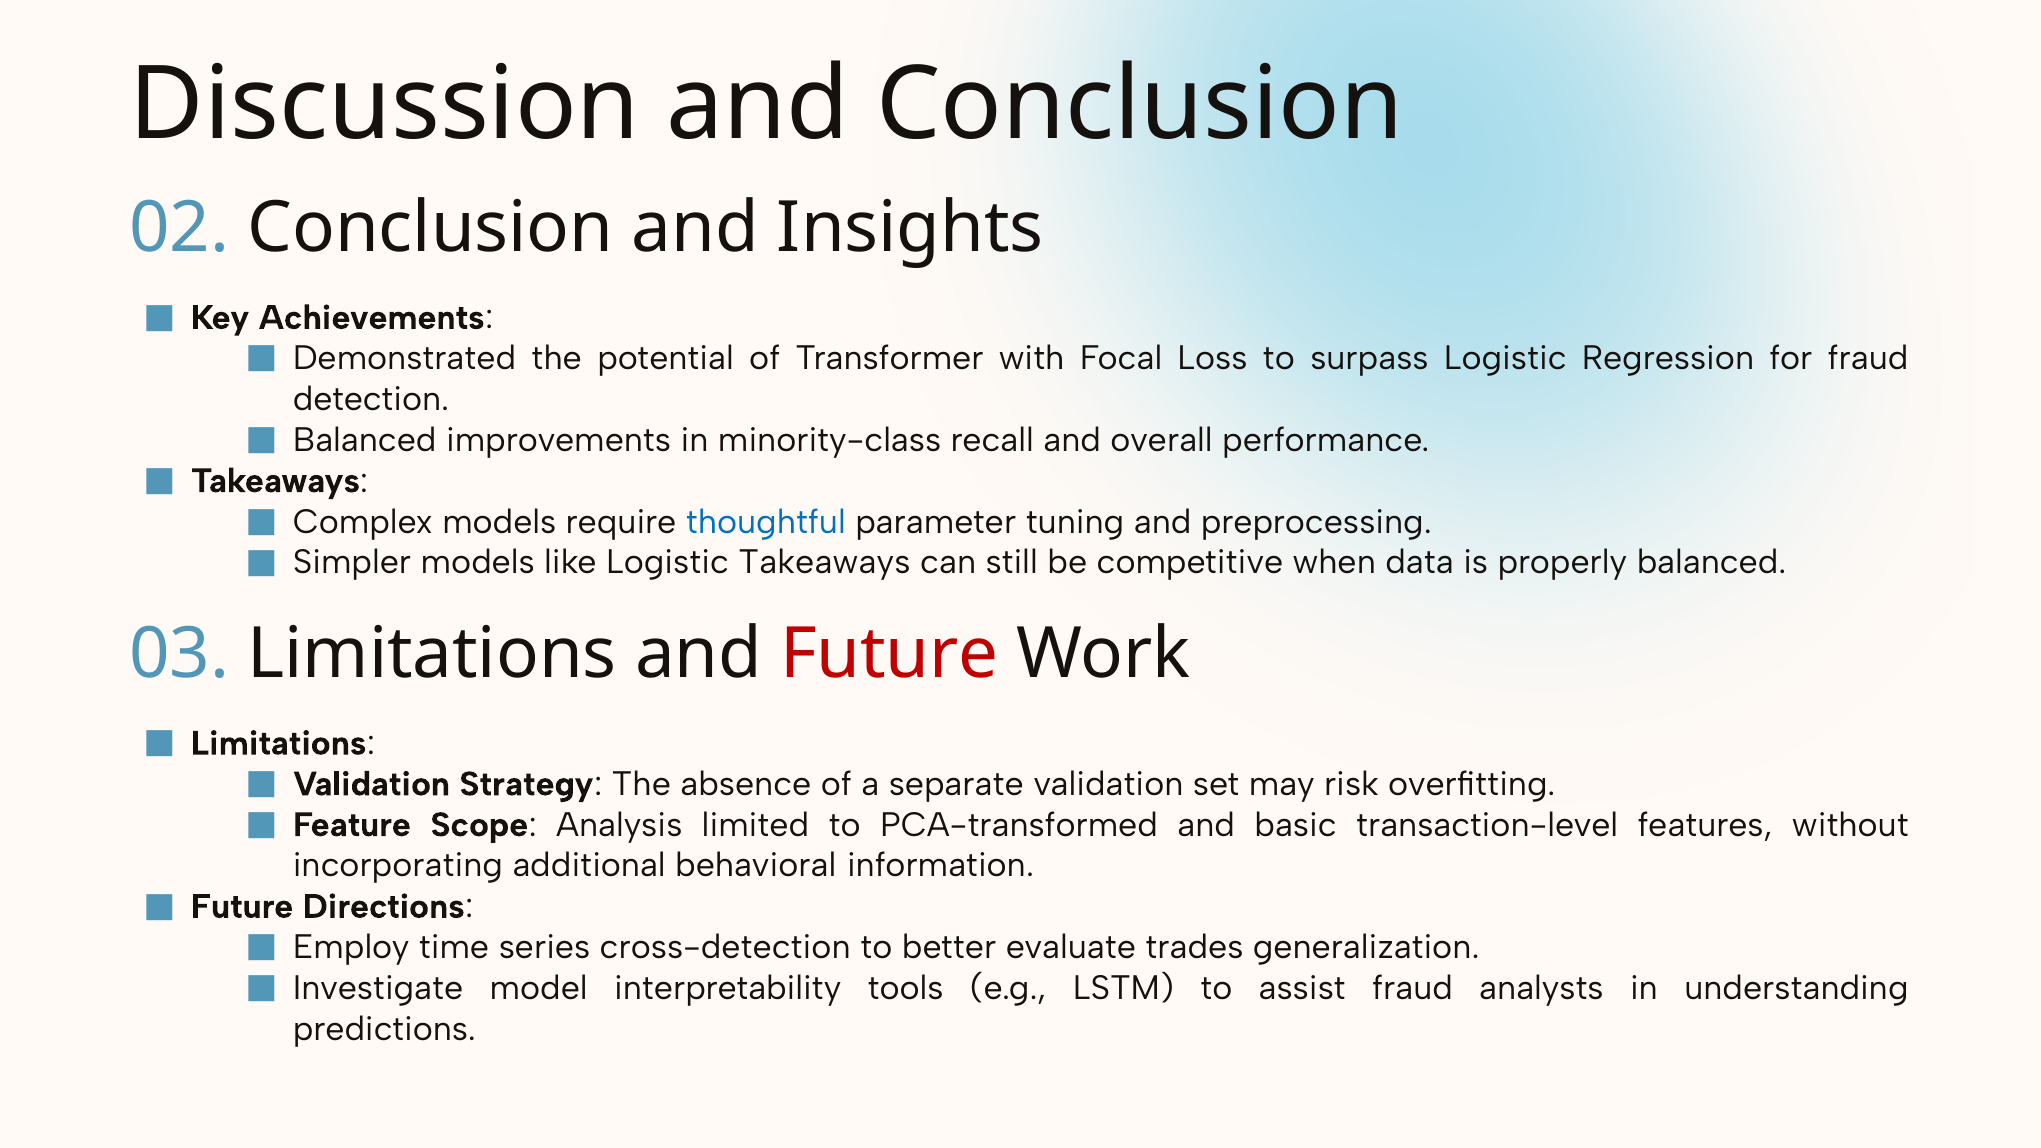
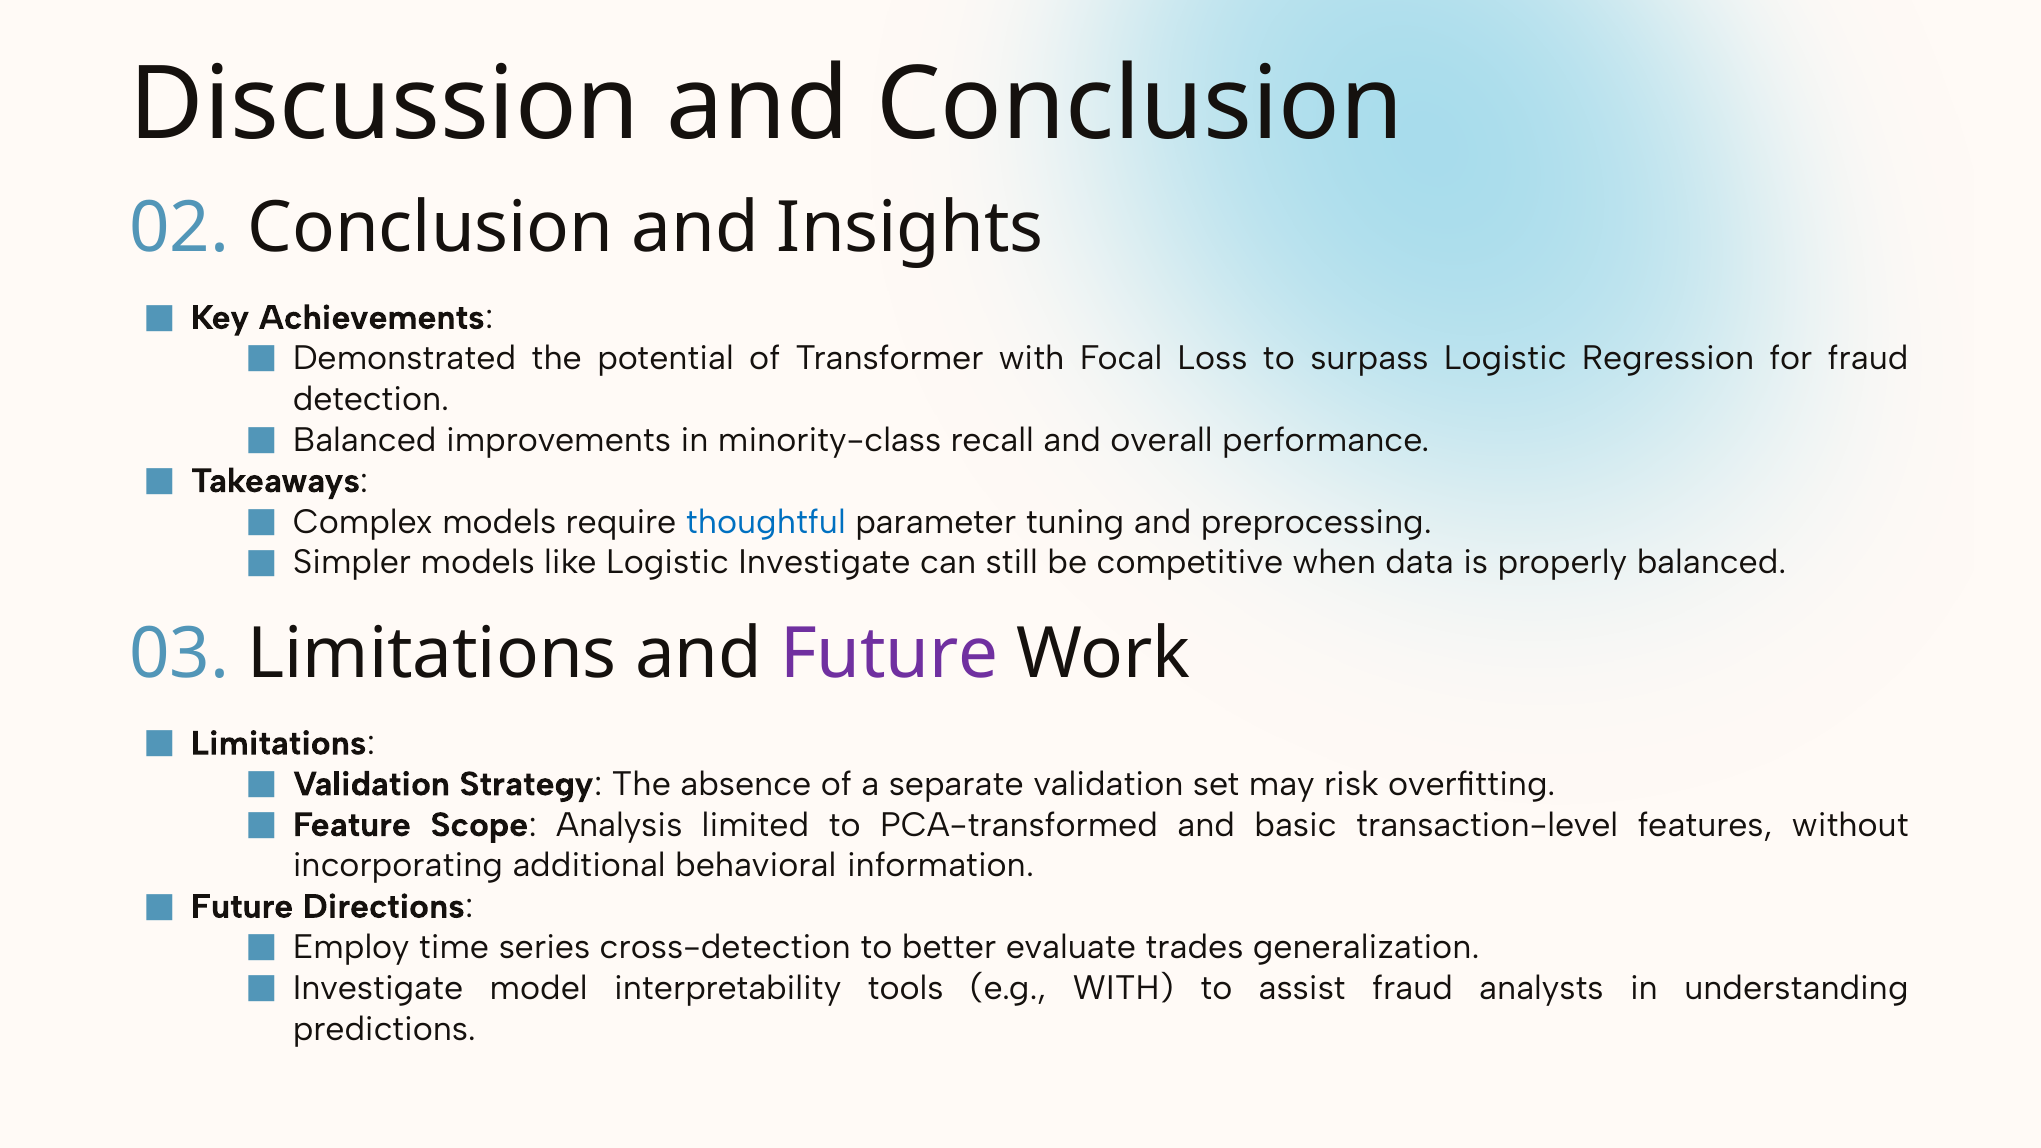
Logistic Takeaways: Takeaways -> Investigate
Future at (889, 654) colour: red -> purple
e.g LSTM: LSTM -> WITH
